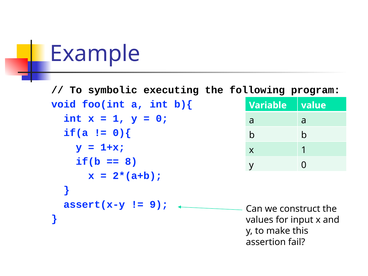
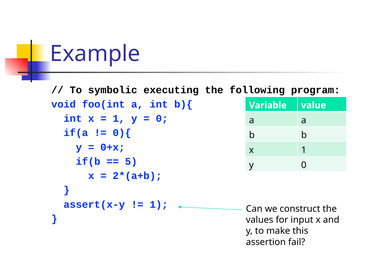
1+x: 1+x -> 0+x
8: 8 -> 5
9 at (159, 204): 9 -> 1
